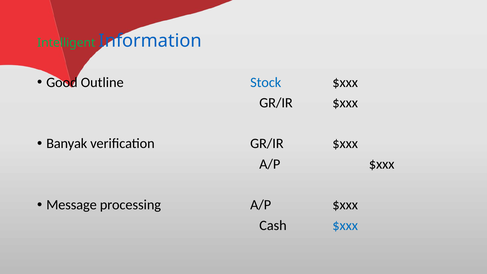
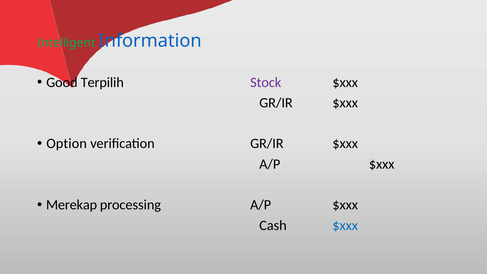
Outline: Outline -> Terpilih
Stock colour: blue -> purple
Banyak: Banyak -> Option
Message: Message -> Merekap
